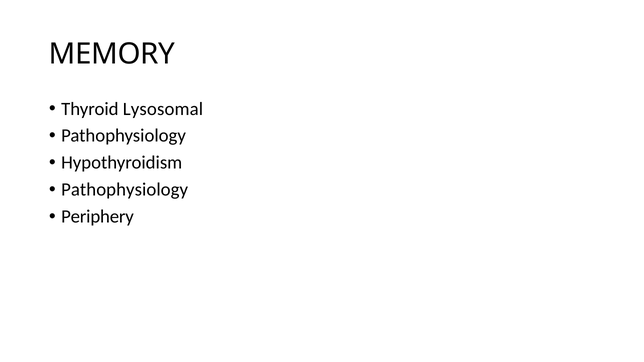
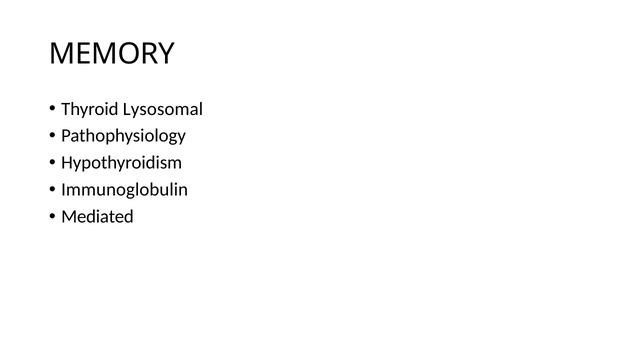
Pathophysiology at (125, 190): Pathophysiology -> Immunoglobulin
Periphery: Periphery -> Mediated
